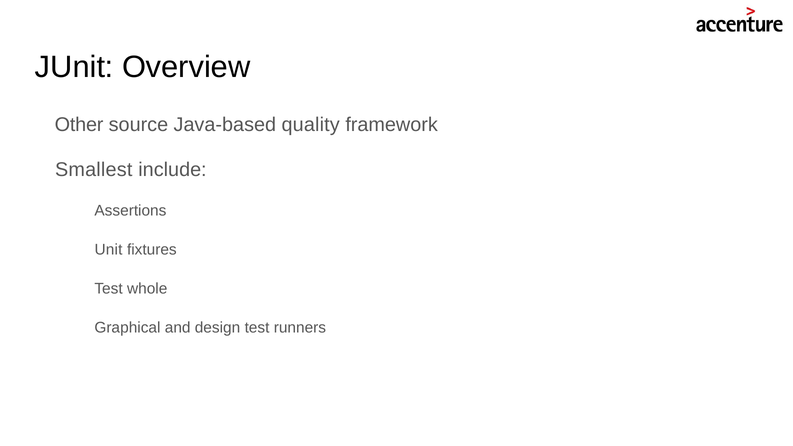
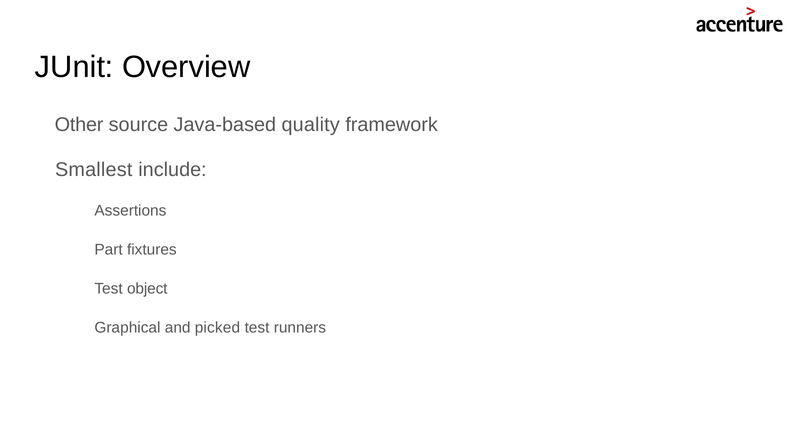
Unit: Unit -> Part
whole: whole -> object
design: design -> picked
